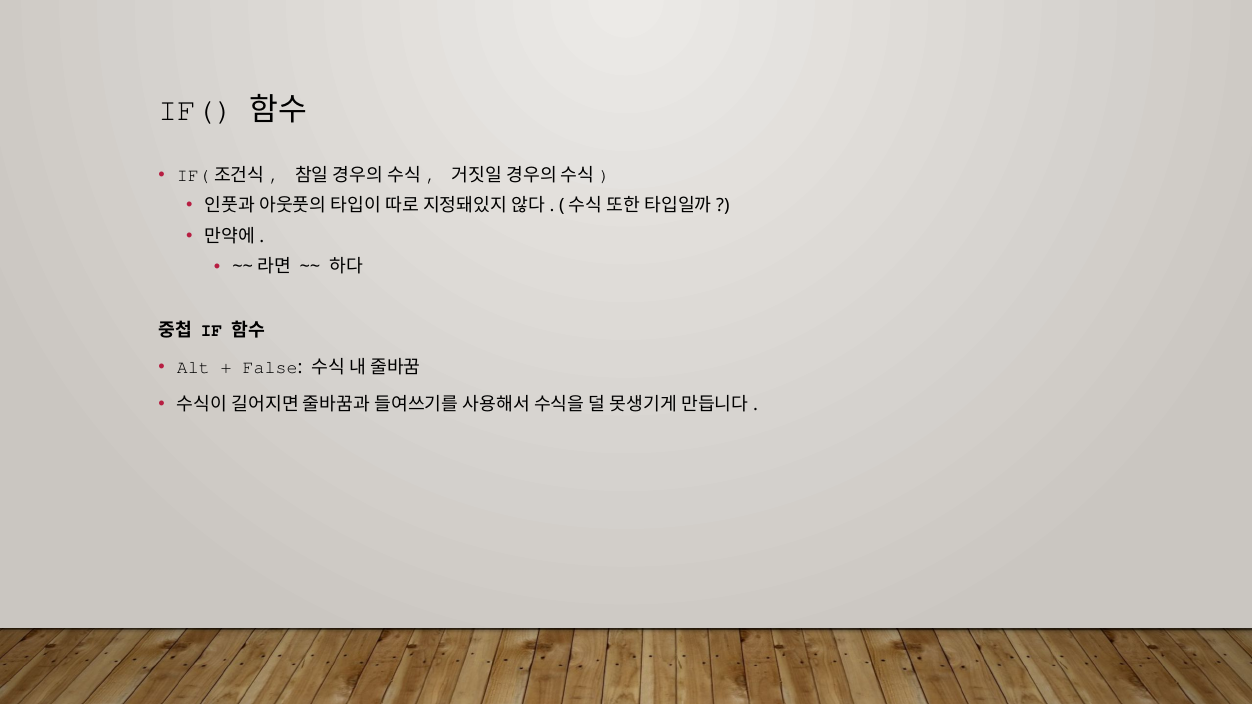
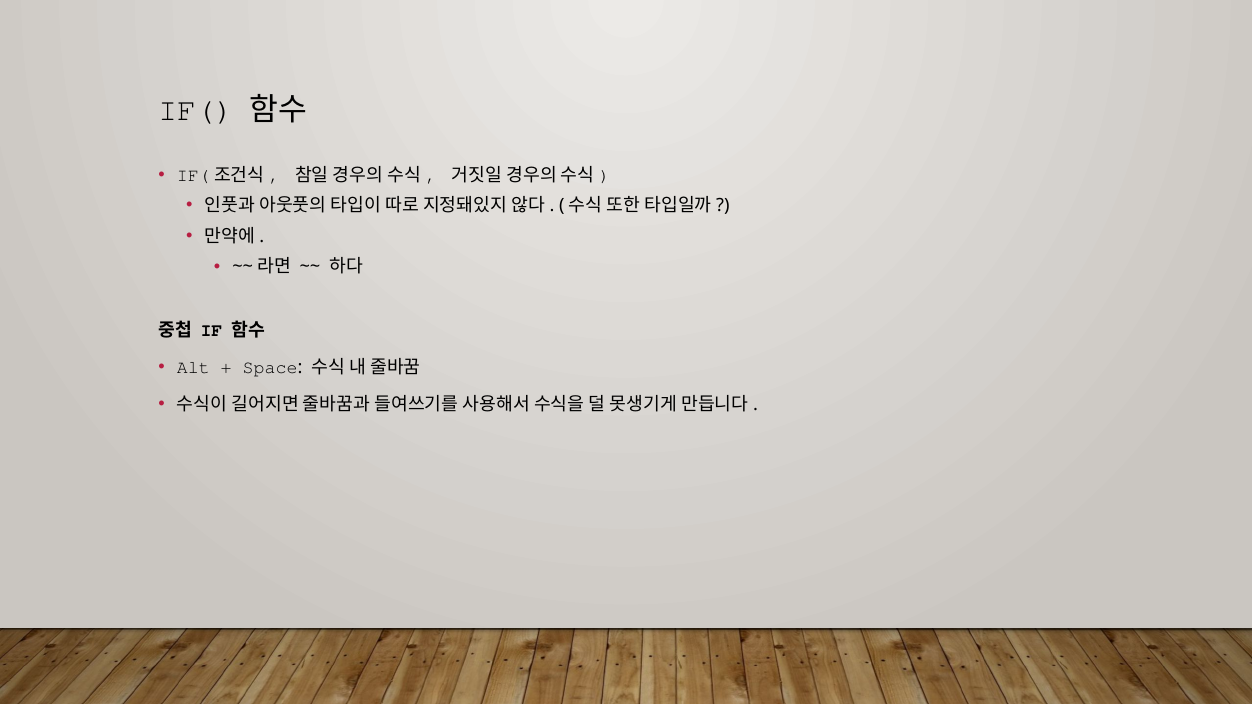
False: False -> Space
